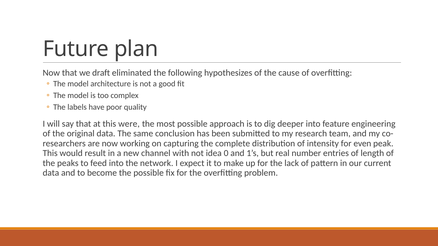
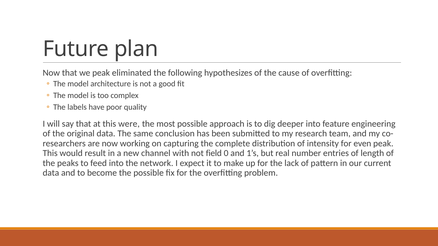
we draft: draft -> peak
idea: idea -> field
